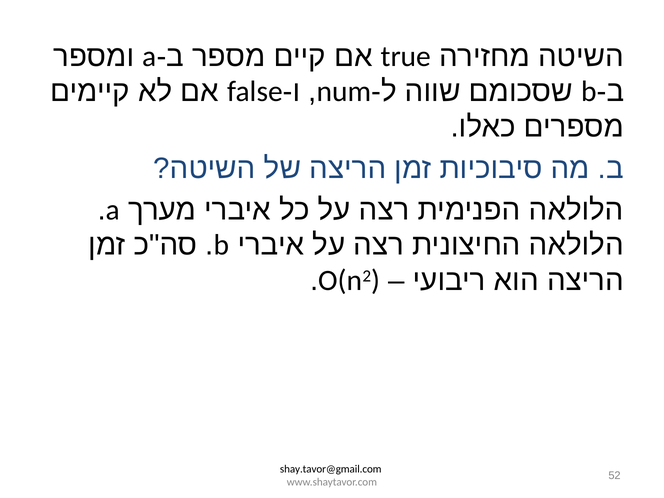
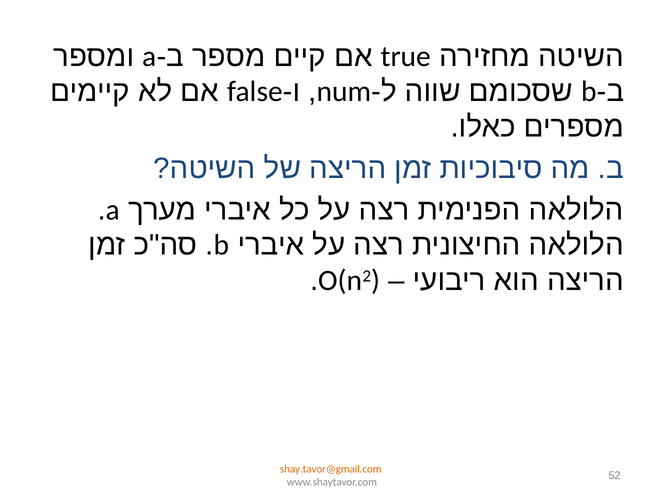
shay.tavor@gmail.com colour: black -> orange
